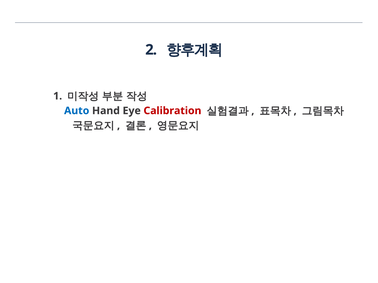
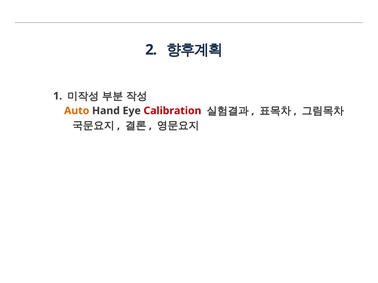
Auto colour: blue -> orange
